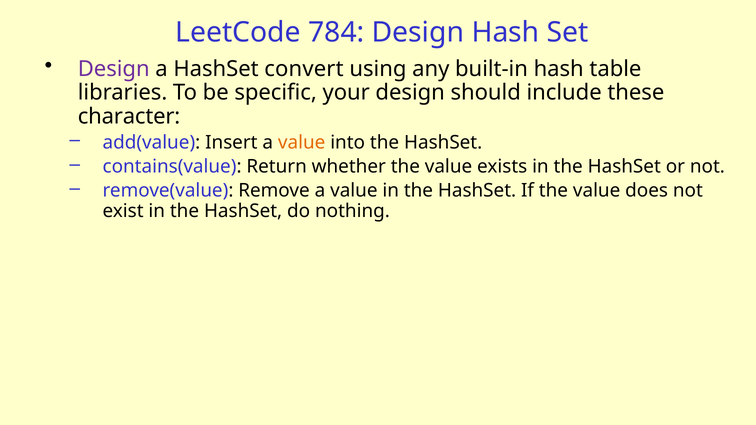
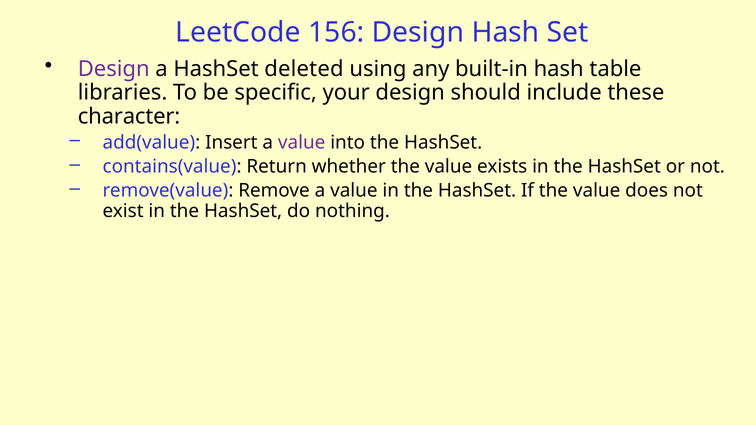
784: 784 -> 156
convert: convert -> deleted
value at (302, 142) colour: orange -> purple
